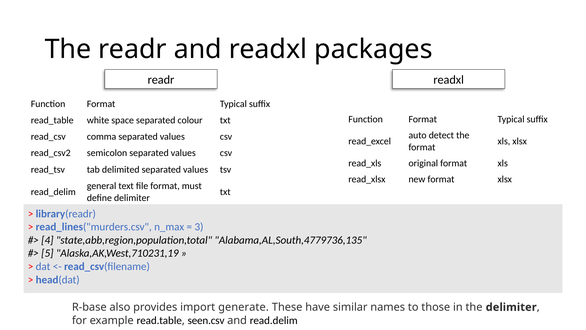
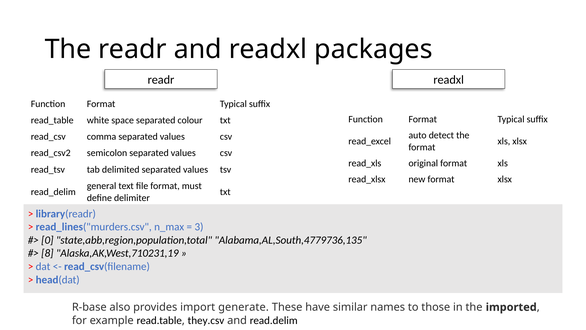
4: 4 -> 0
5: 5 -> 8
the delimiter: delimiter -> imported
seen.csv: seen.csv -> they.csv
